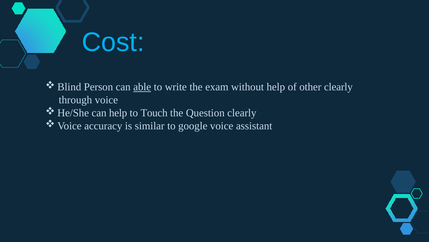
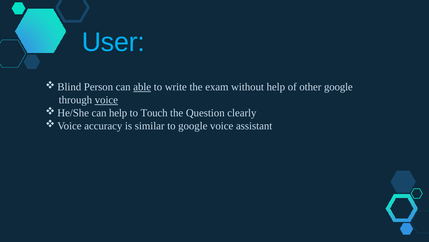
Cost: Cost -> User
other clearly: clearly -> google
voice at (106, 100) underline: none -> present
